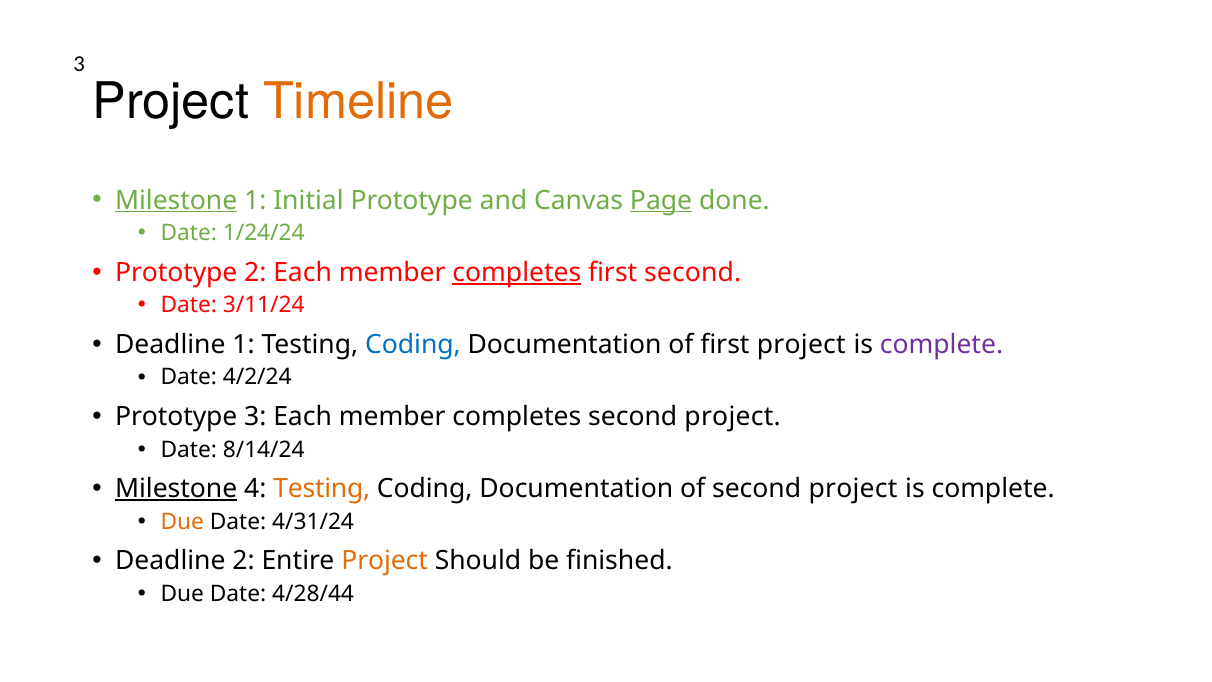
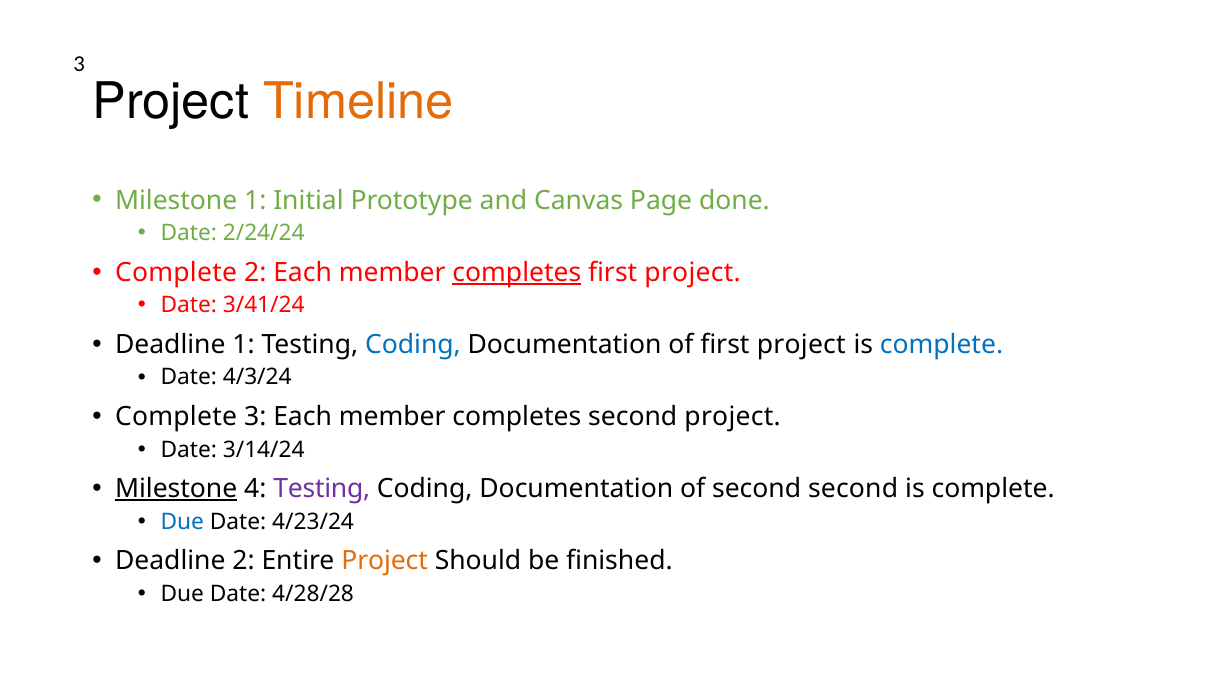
Milestone at (176, 200) underline: present -> none
Page underline: present -> none
1/24/24: 1/24/24 -> 2/24/24
Prototype at (176, 272): Prototype -> Complete
second at (693, 272): second -> project
3/11/24: 3/11/24 -> 3/41/24
complete at (941, 344) colour: purple -> blue
4/2/24: 4/2/24 -> 4/3/24
Prototype at (176, 417): Prototype -> Complete
8/14/24: 8/14/24 -> 3/14/24
Testing at (322, 489) colour: orange -> purple
of second project: project -> second
Due at (182, 522) colour: orange -> blue
4/31/24: 4/31/24 -> 4/23/24
4/28/44: 4/28/44 -> 4/28/28
